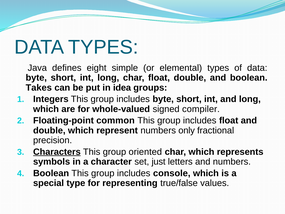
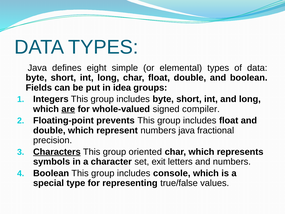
Takes: Takes -> Fields
are underline: none -> present
common: common -> prevents
only: only -> java
just: just -> exit
